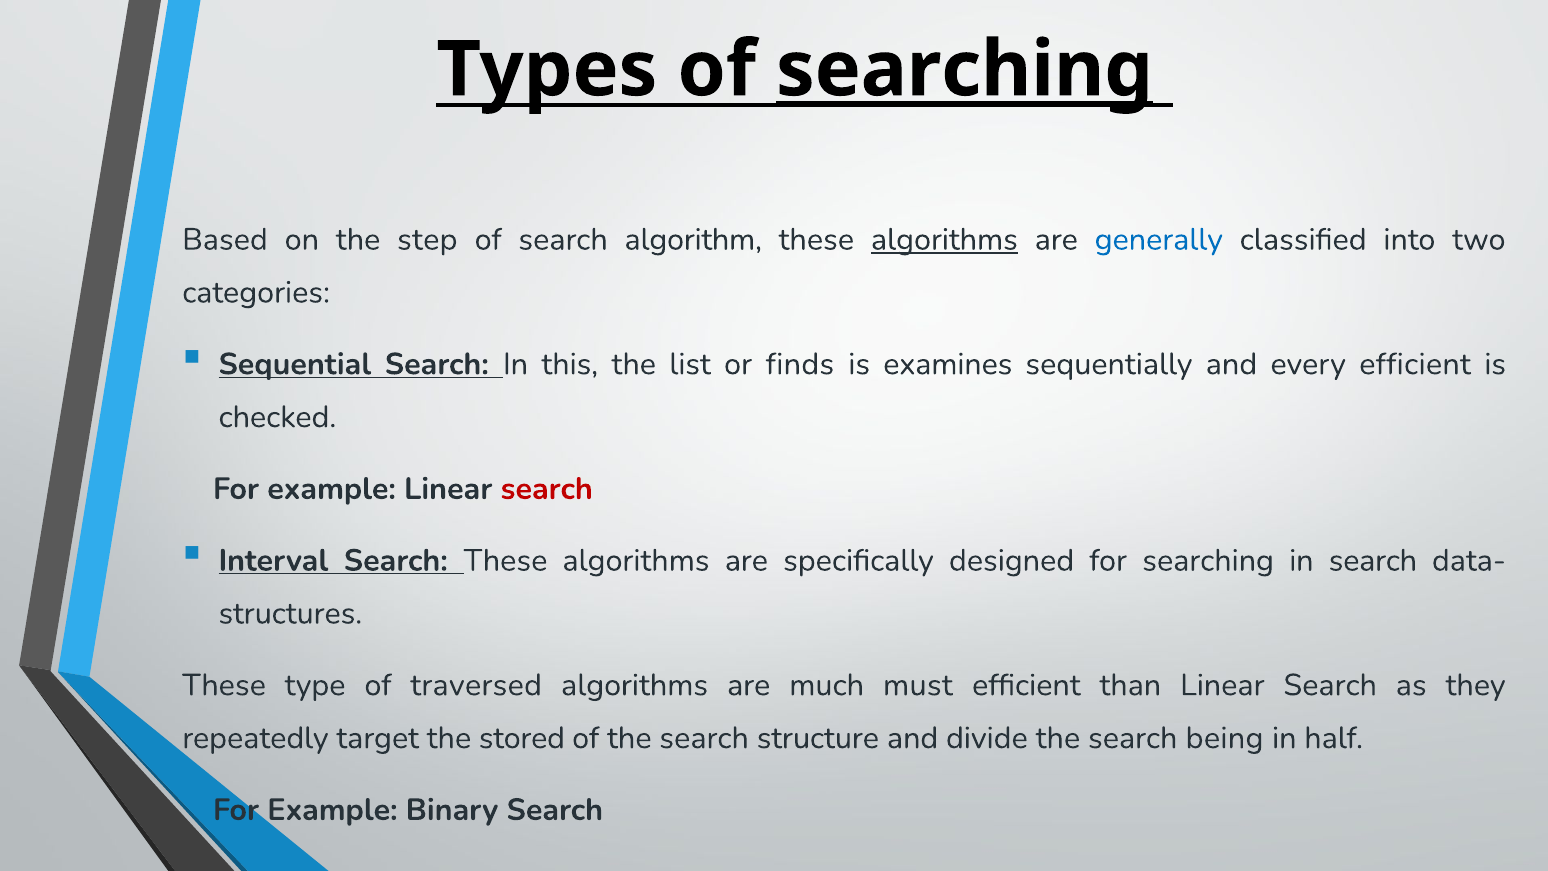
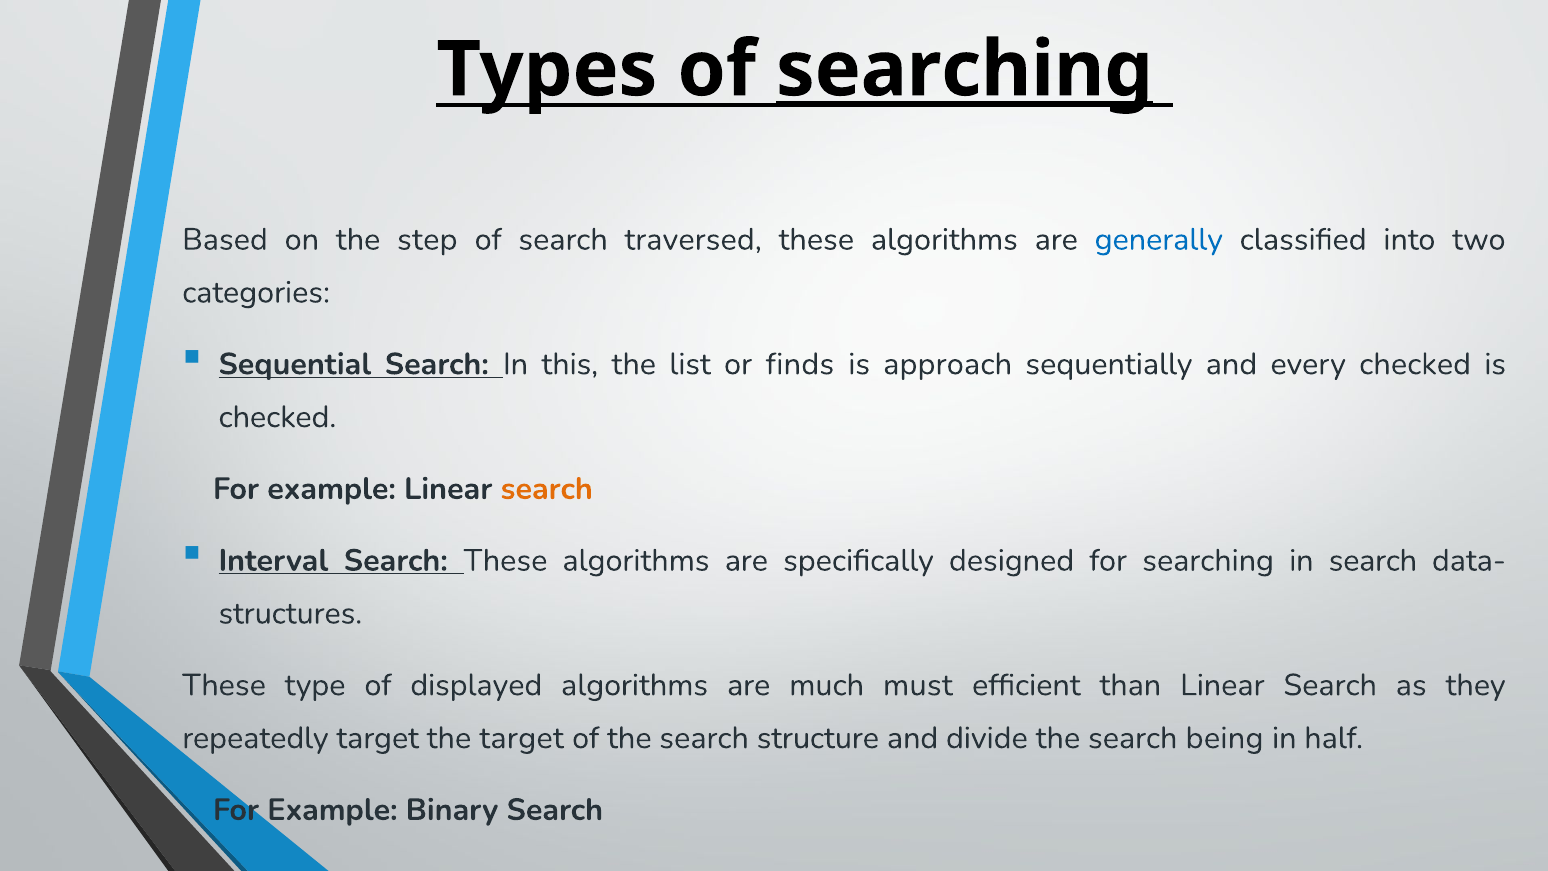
algorithm: algorithm -> traversed
algorithms at (944, 239) underline: present -> none
examines: examines -> approach
every efficient: efficient -> checked
search at (547, 489) colour: red -> orange
traversed: traversed -> displayed
the stored: stored -> target
